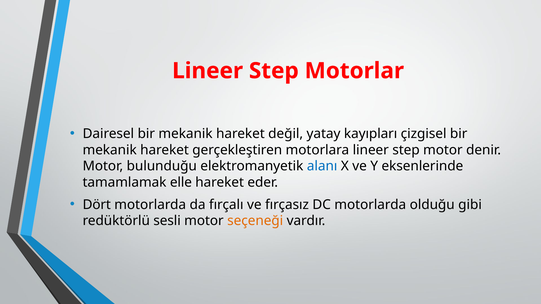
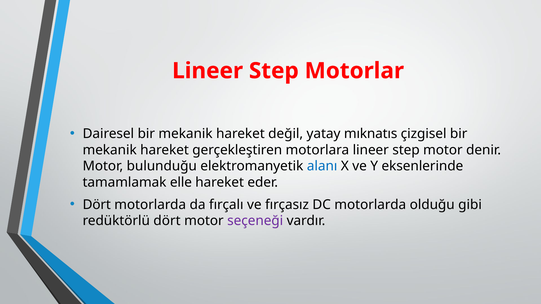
kayıpları: kayıpları -> mıknatıs
redüktörlü sesli: sesli -> dört
seçeneği colour: orange -> purple
